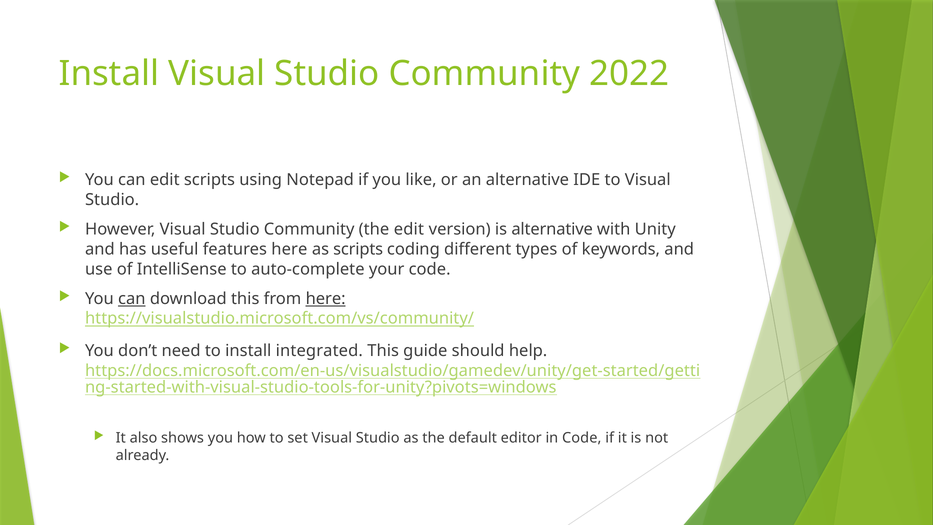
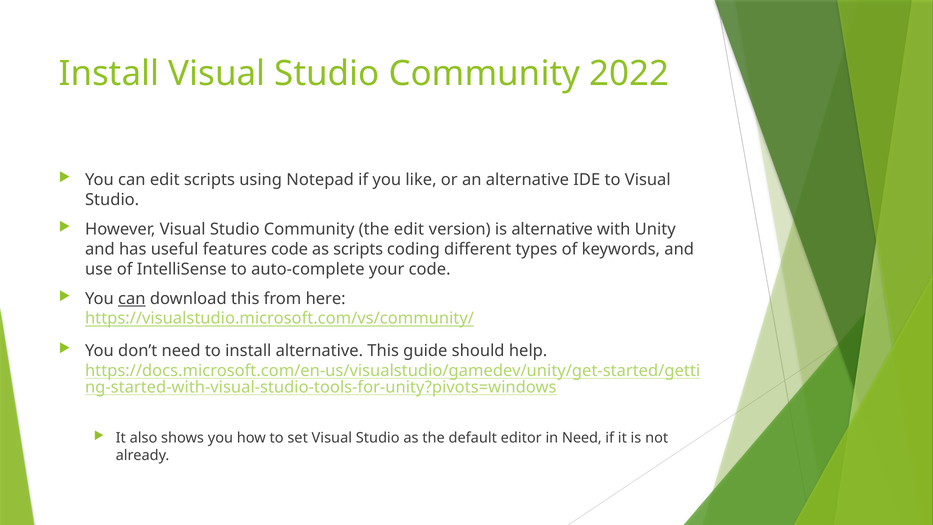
features here: here -> code
here at (326, 299) underline: present -> none
install integrated: integrated -> alternative
in Code: Code -> Need
